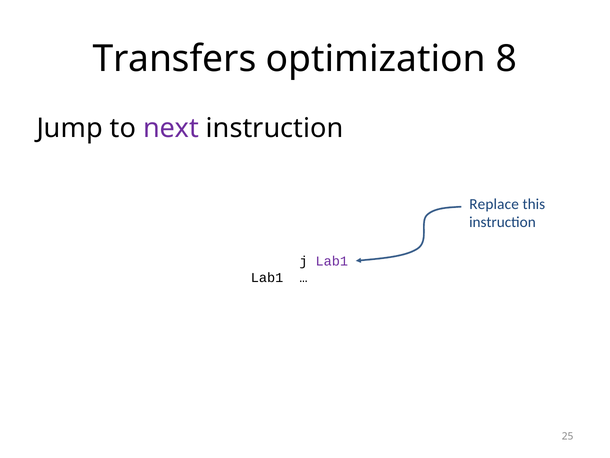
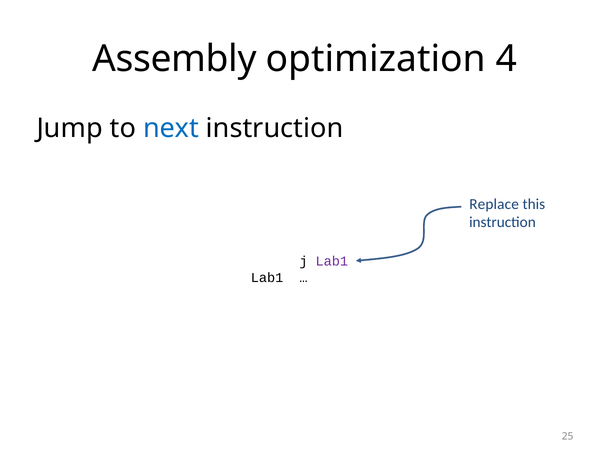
Transfers: Transfers -> Assembly
8: 8 -> 4
next colour: purple -> blue
